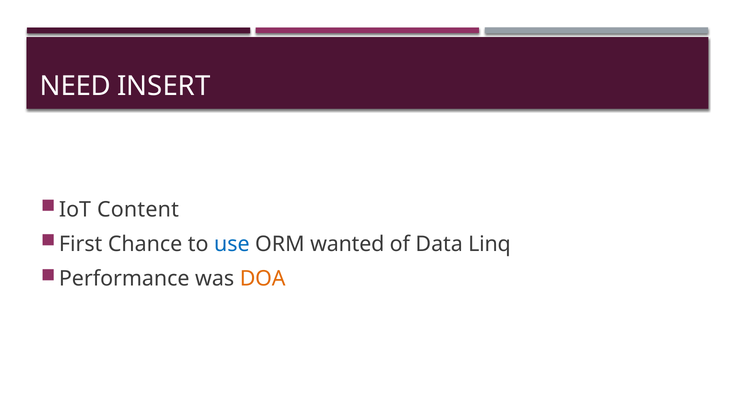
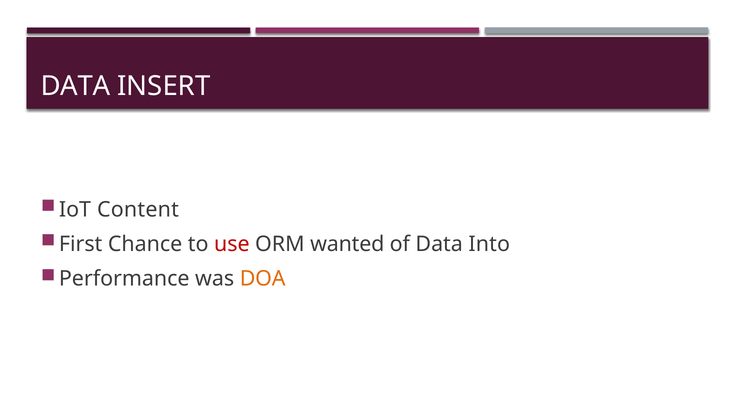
NEED at (75, 86): NEED -> DATA
use colour: blue -> red
Linq: Linq -> Into
